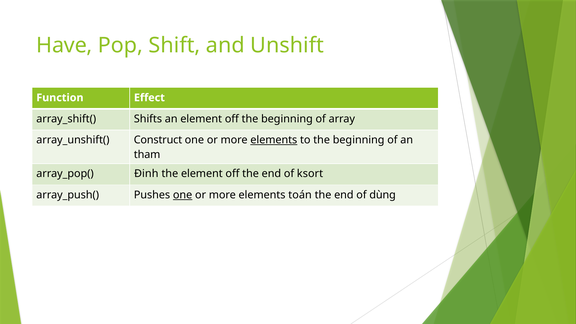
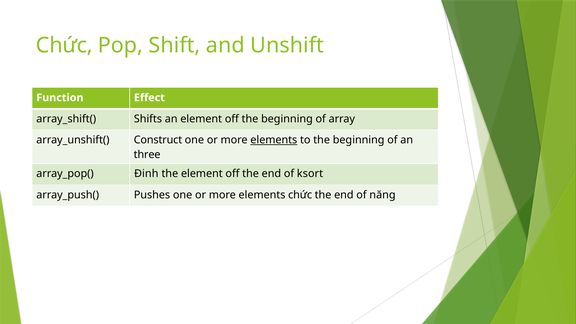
Have at (64, 45): Have -> Chức
tham: tham -> three
one at (183, 195) underline: present -> none
elements toán: toán -> chức
dùng: dùng -> năng
